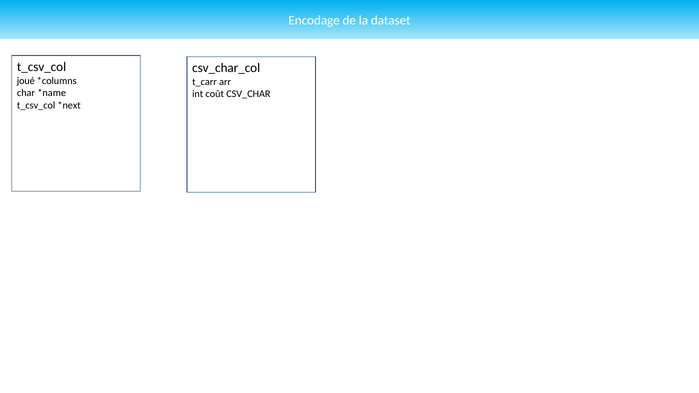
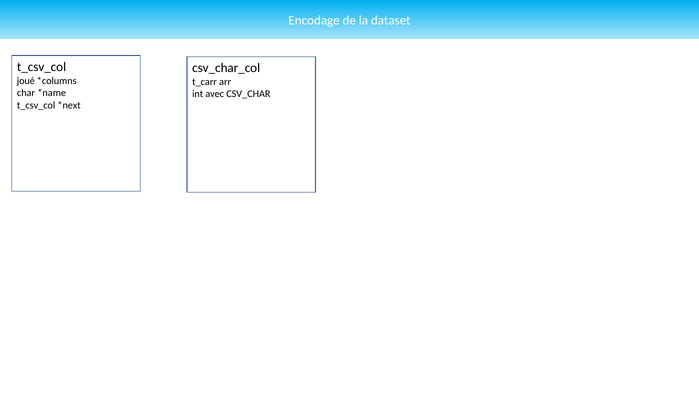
coût: coût -> avec
